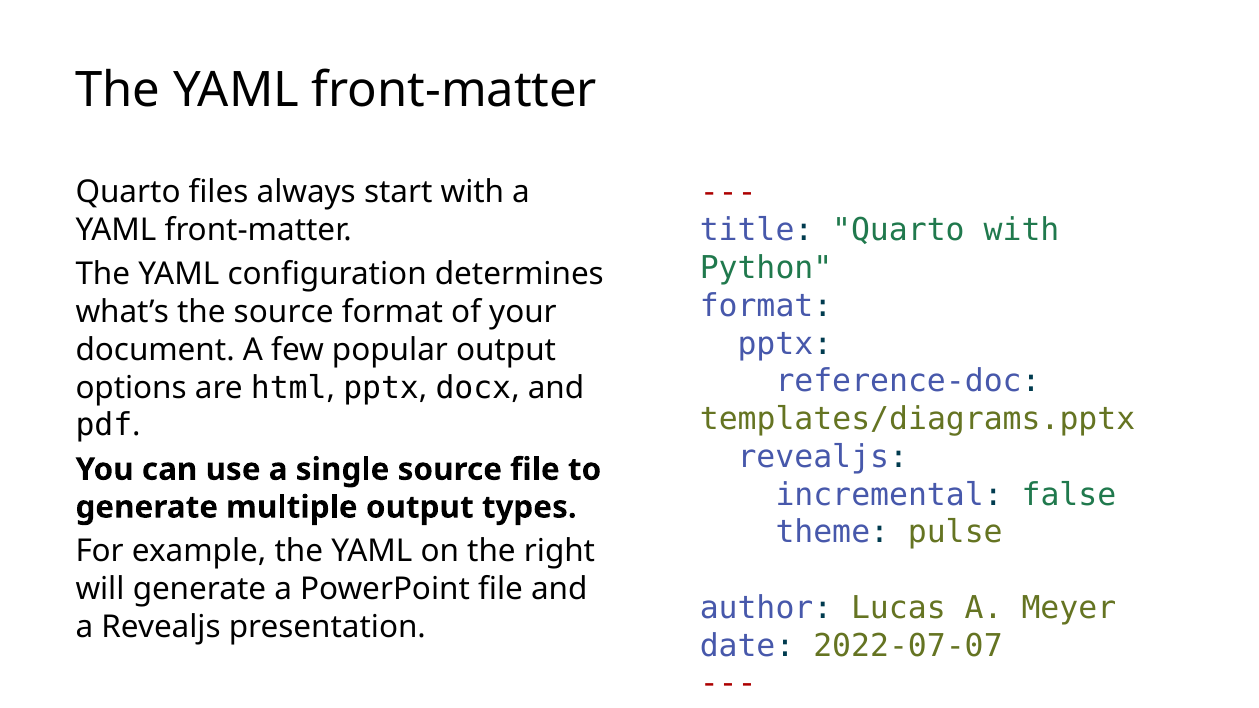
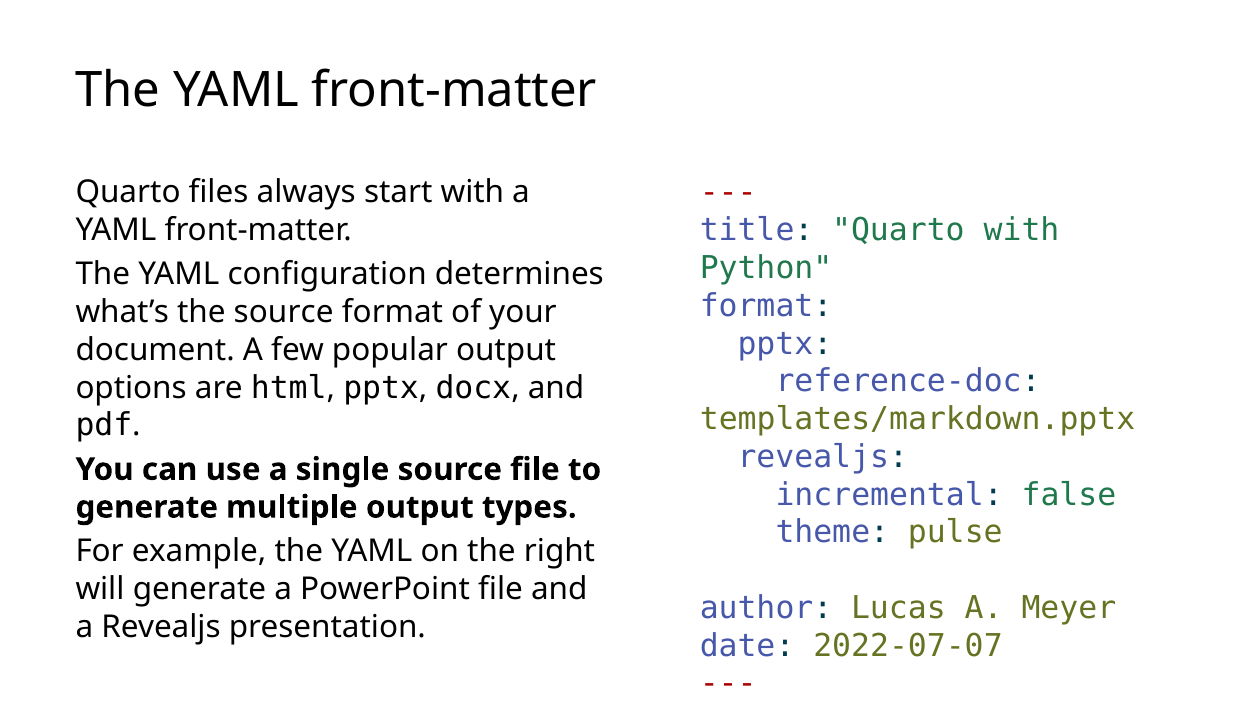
templates/diagrams.pptx: templates/diagrams.pptx -> templates/markdown.pptx
